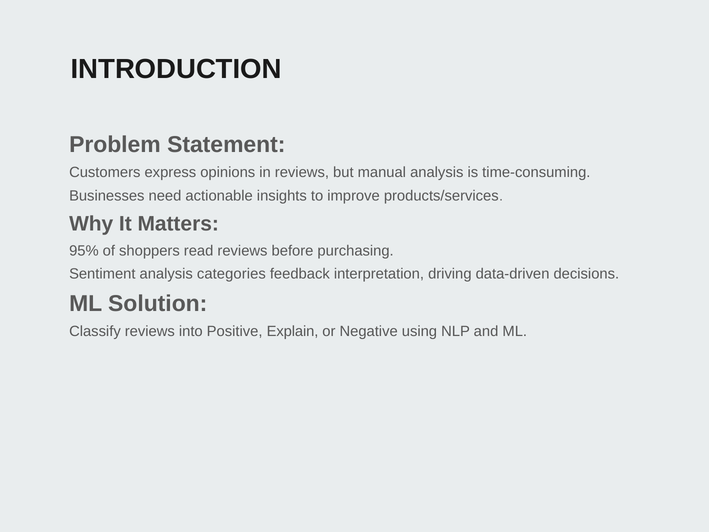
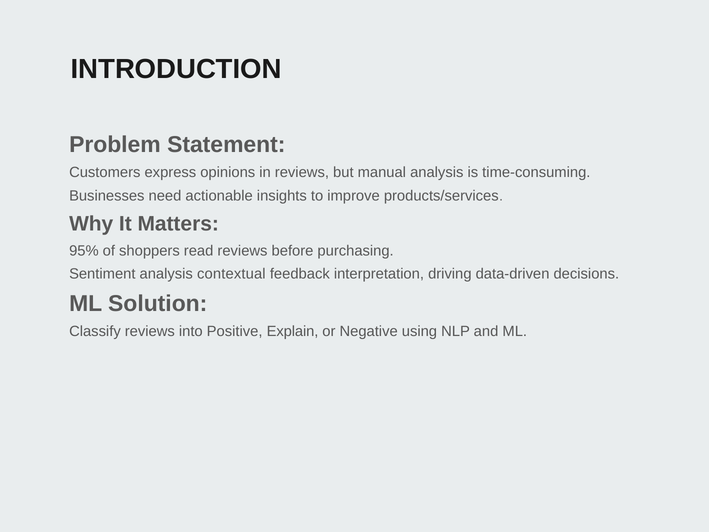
categories: categories -> contextual
